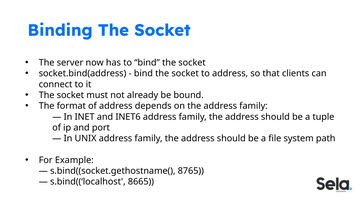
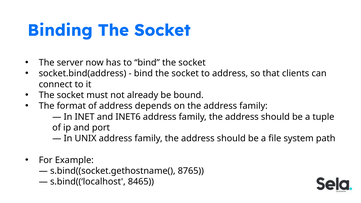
8665: 8665 -> 8465
